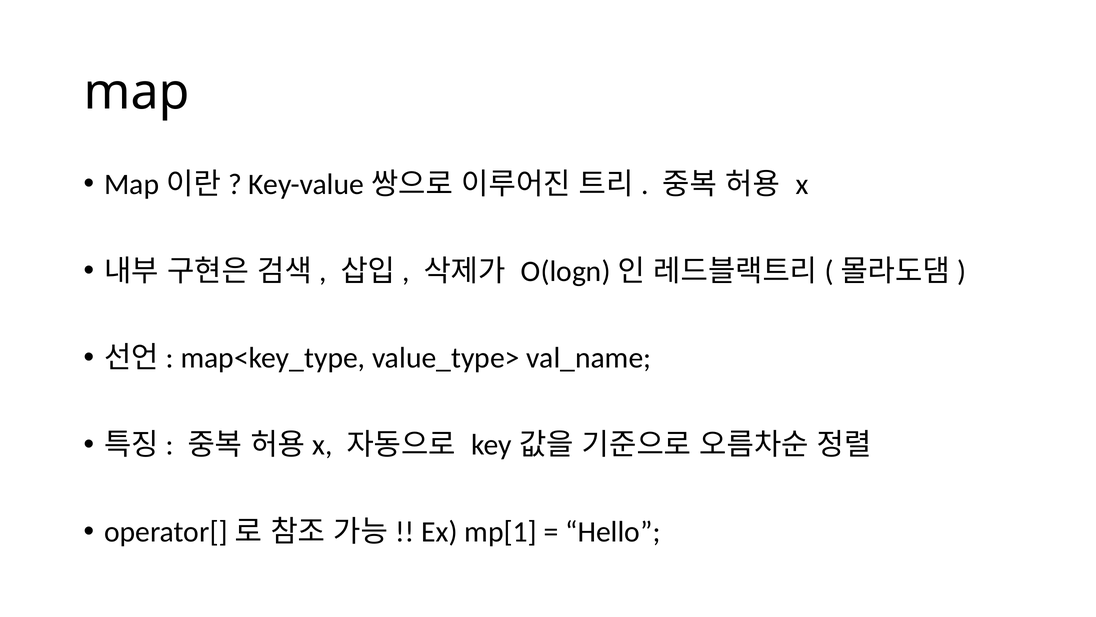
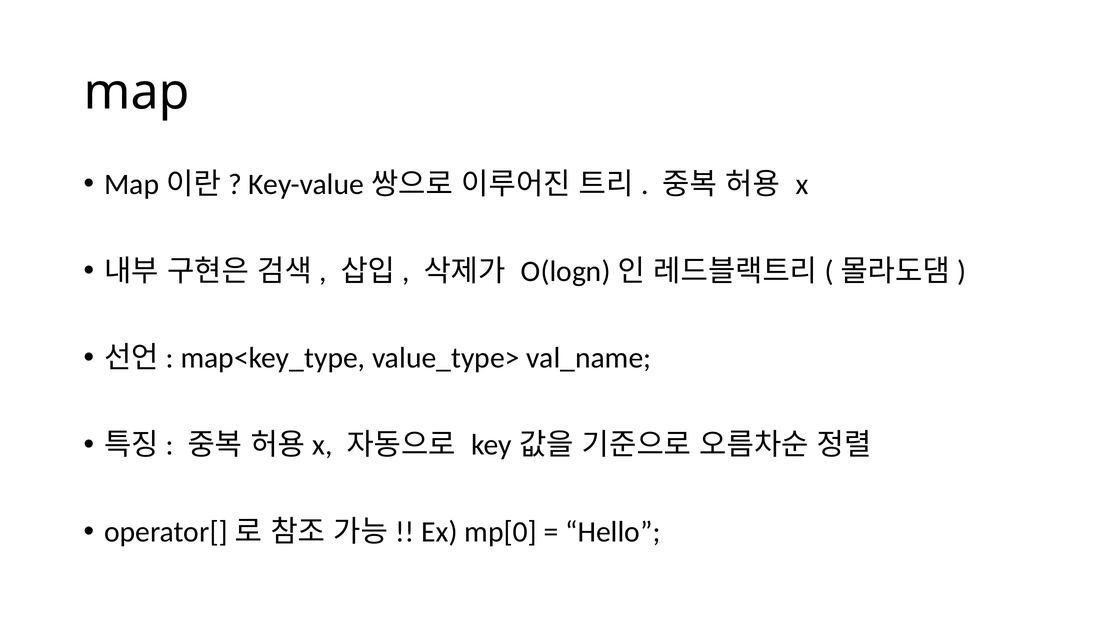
mp[1: mp[1 -> mp[0
